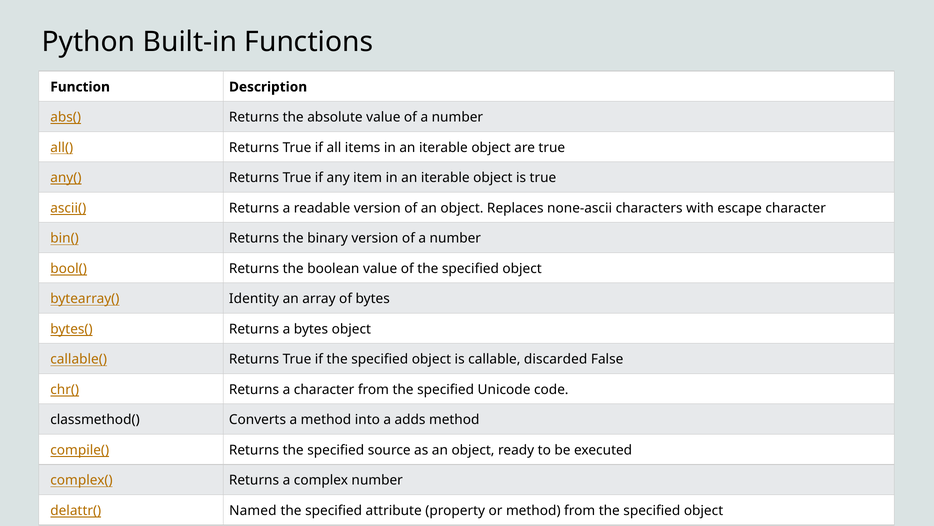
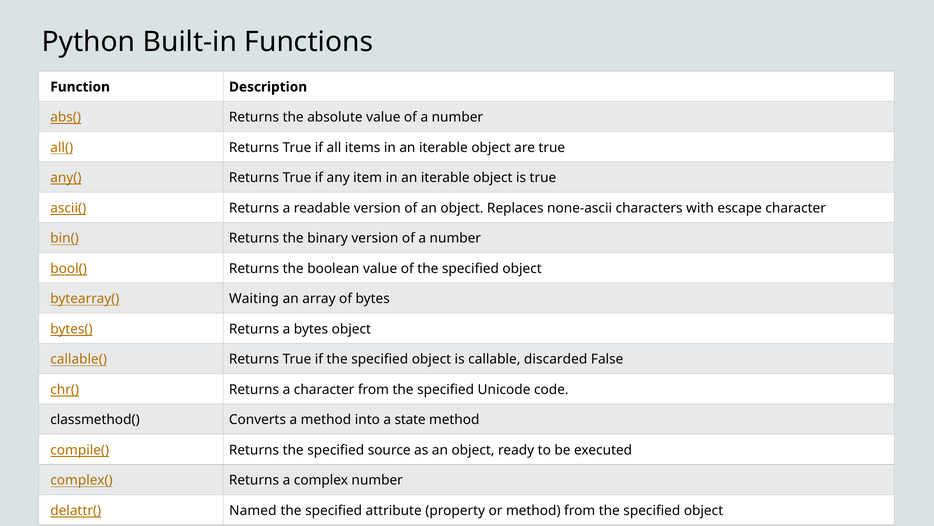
Identity: Identity -> Waiting
adds: adds -> state
